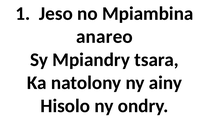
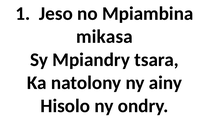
anareo: anareo -> mikasa
